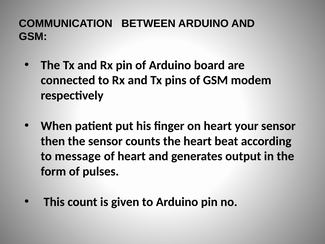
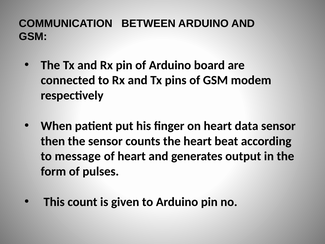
your: your -> data
